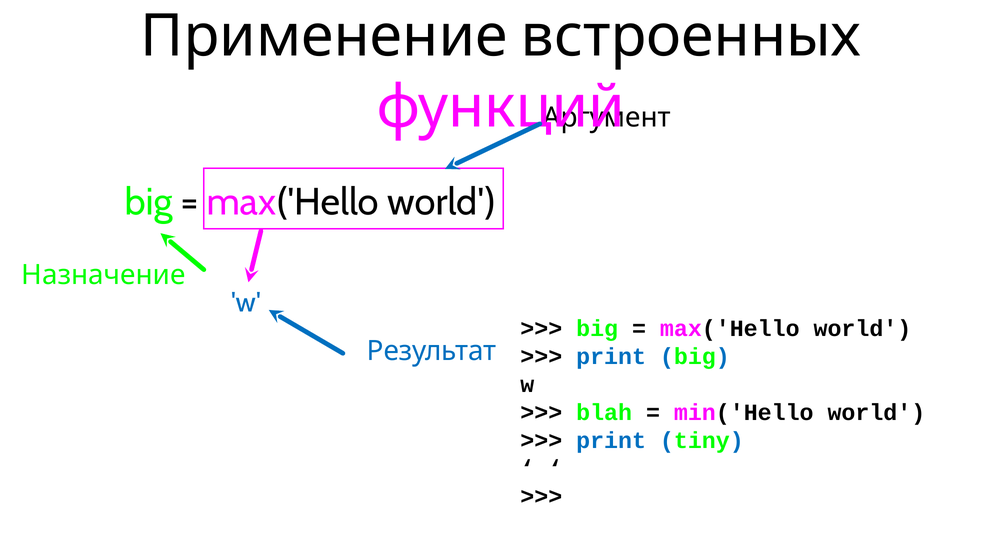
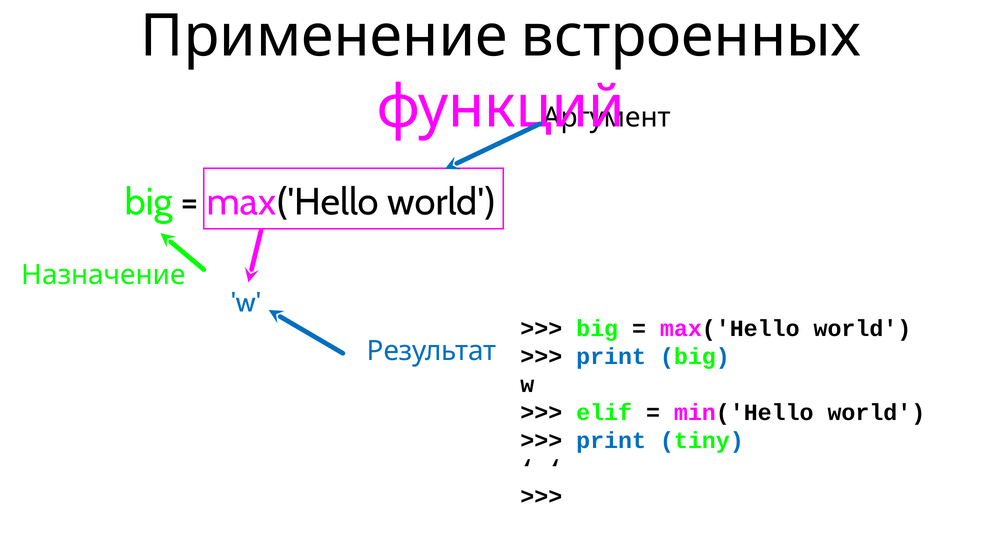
blah: blah -> elif
